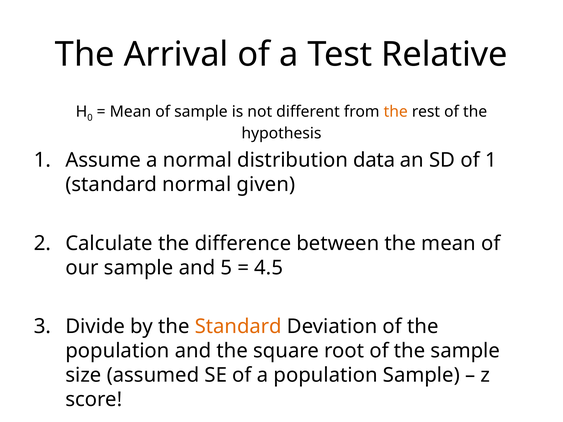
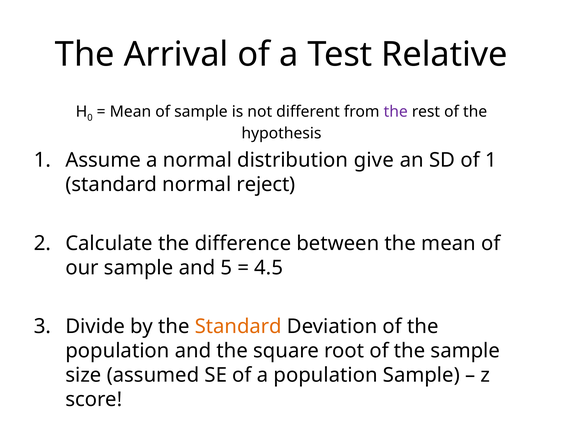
the at (396, 112) colour: orange -> purple
data: data -> give
given: given -> reject
